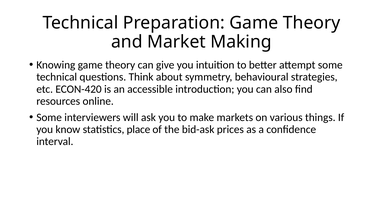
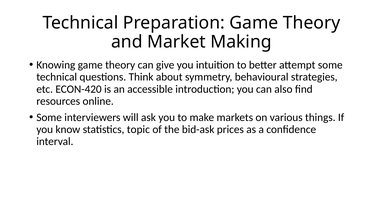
place: place -> topic
